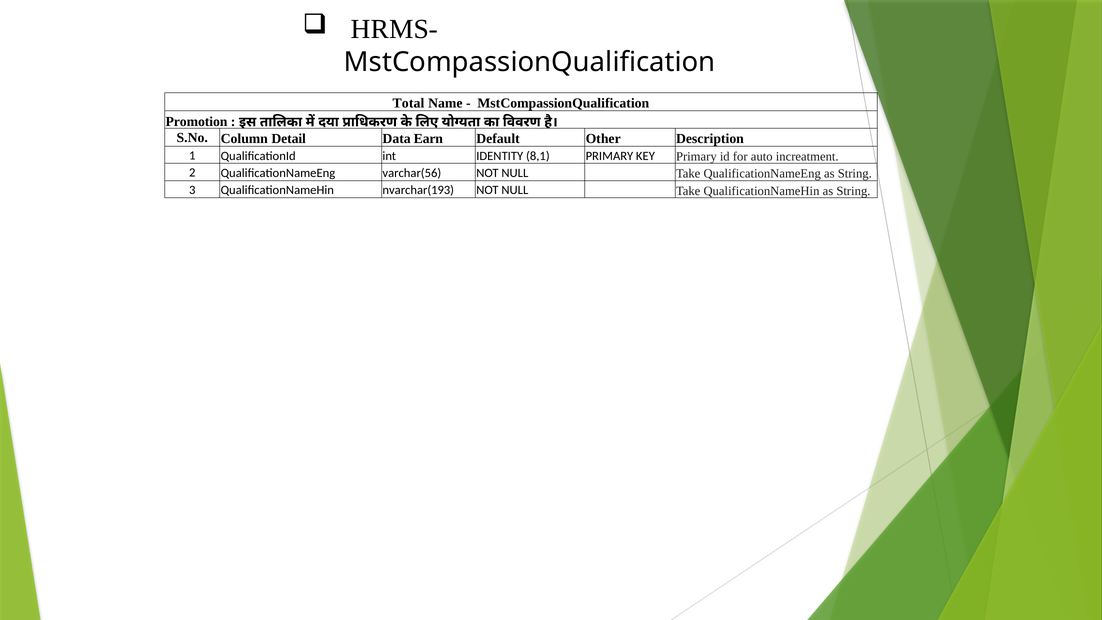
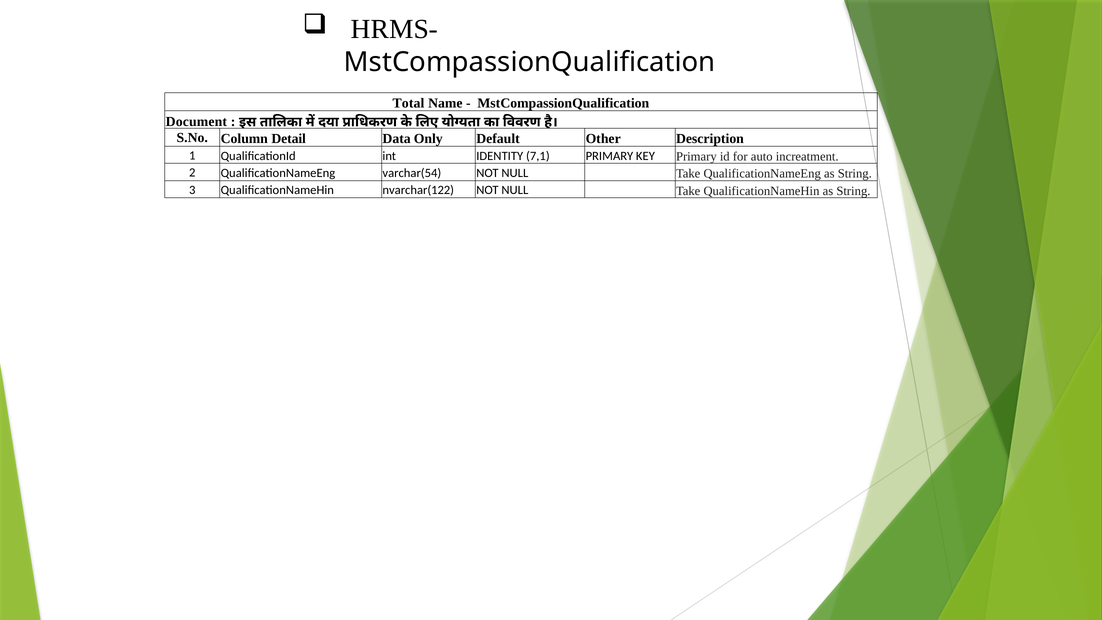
Promotion: Promotion -> Document
Earn: Earn -> Only
8,1: 8,1 -> 7,1
varchar(56: varchar(56 -> varchar(54
nvarchar(193: nvarchar(193 -> nvarchar(122
